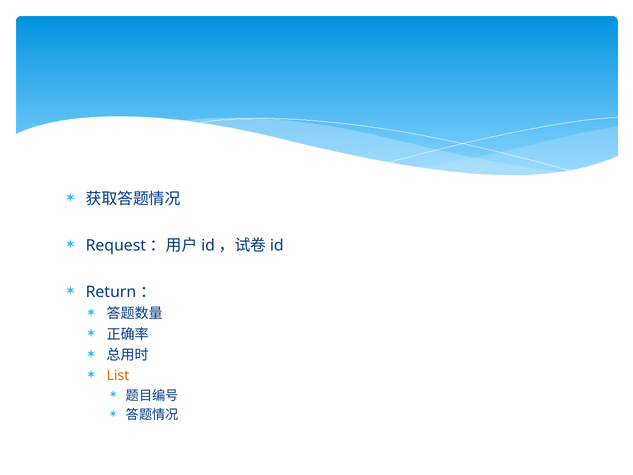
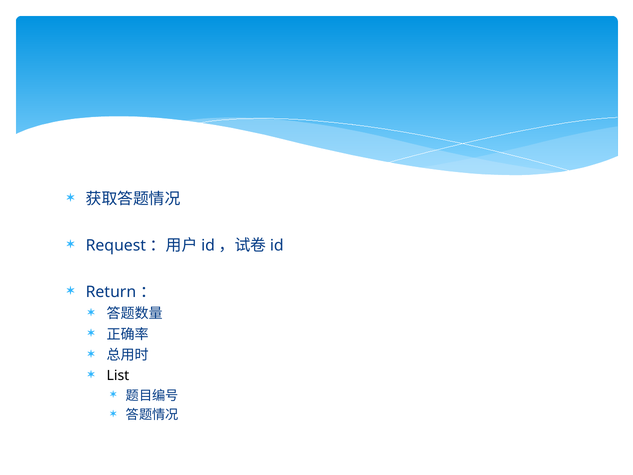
List colour: orange -> black
